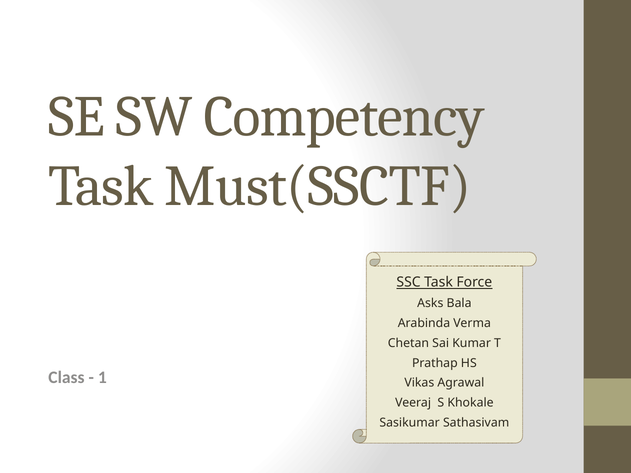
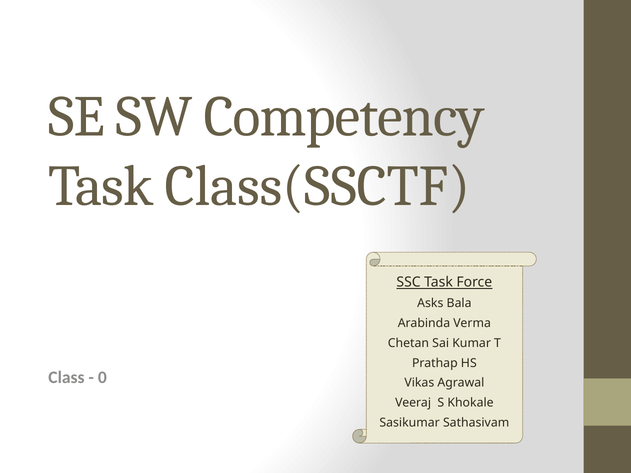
Must(SSCTF: Must(SSCTF -> Class(SSCTF
1: 1 -> 0
